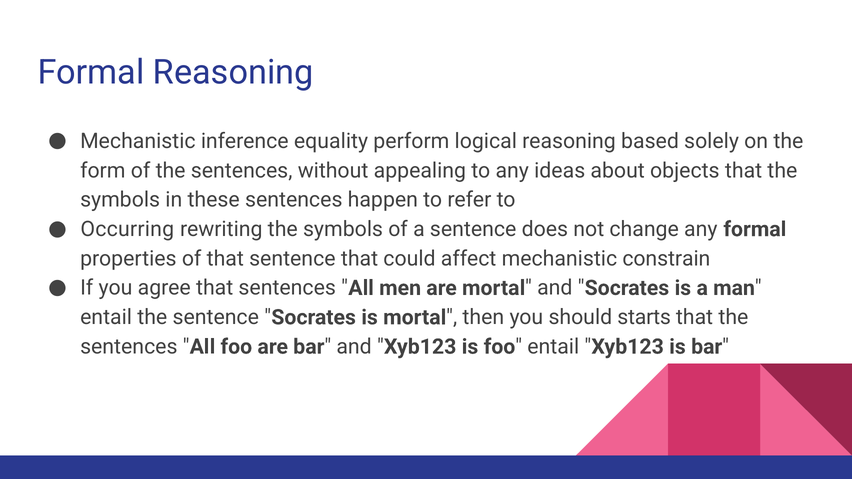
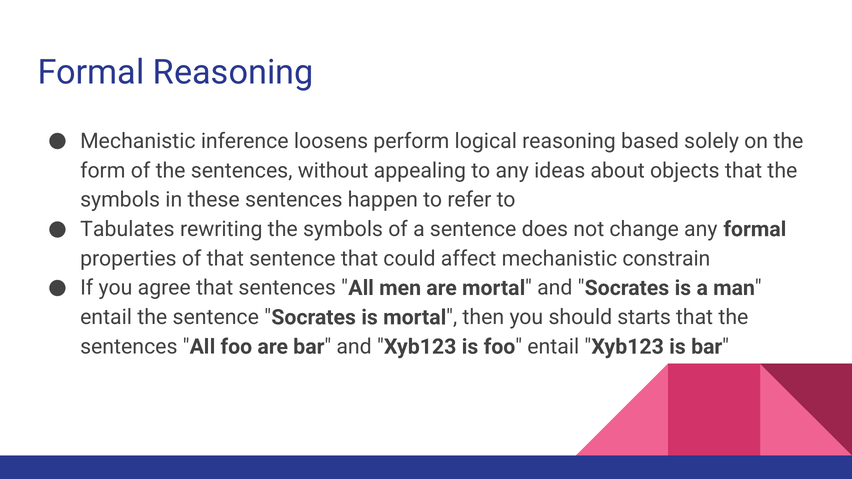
equality: equality -> loosens
Occurring: Occurring -> Tabulates
